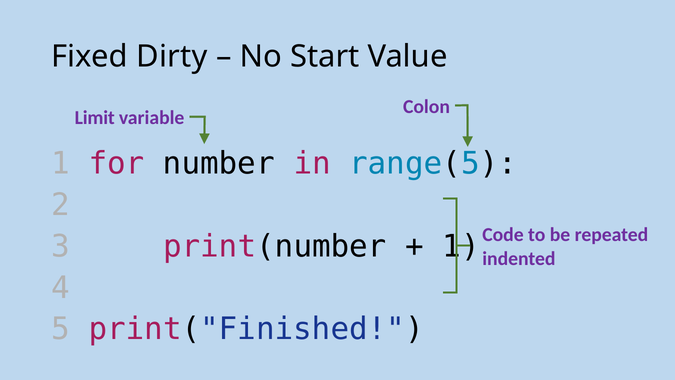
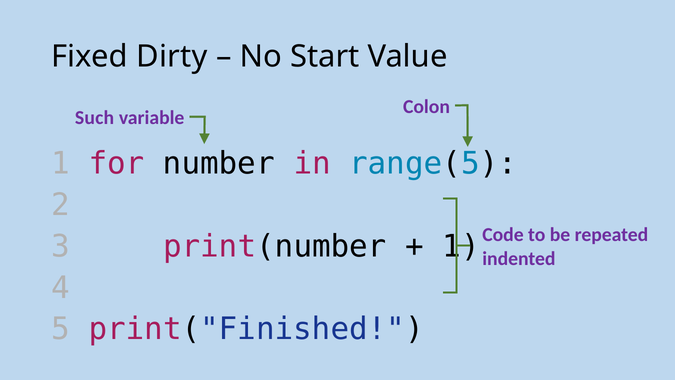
Limit: Limit -> Such
